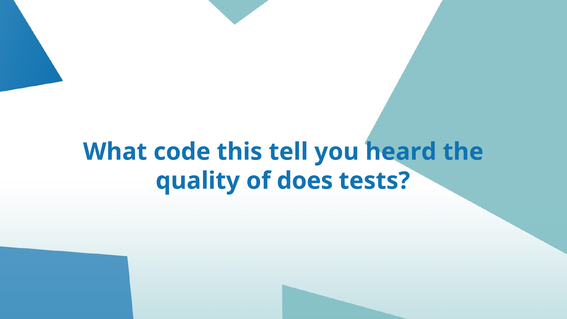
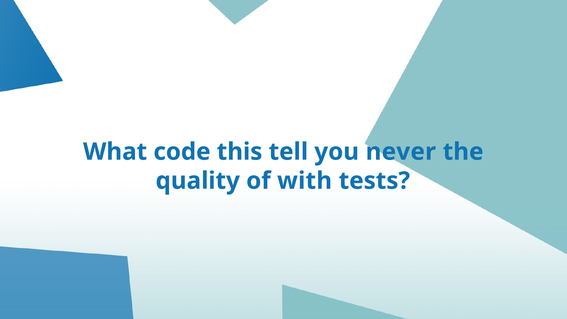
heard: heard -> never
does: does -> with
